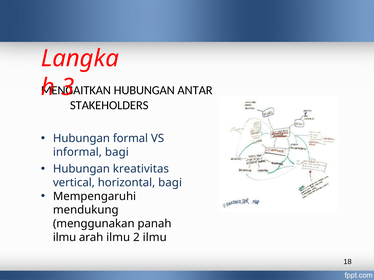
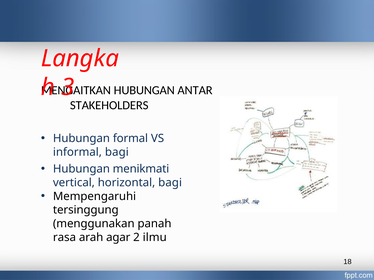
kreativitas: kreativitas -> menikmati
mendukung: mendukung -> tersinggung
ilmu at (65, 238): ilmu -> rasa
arah ilmu: ilmu -> agar
